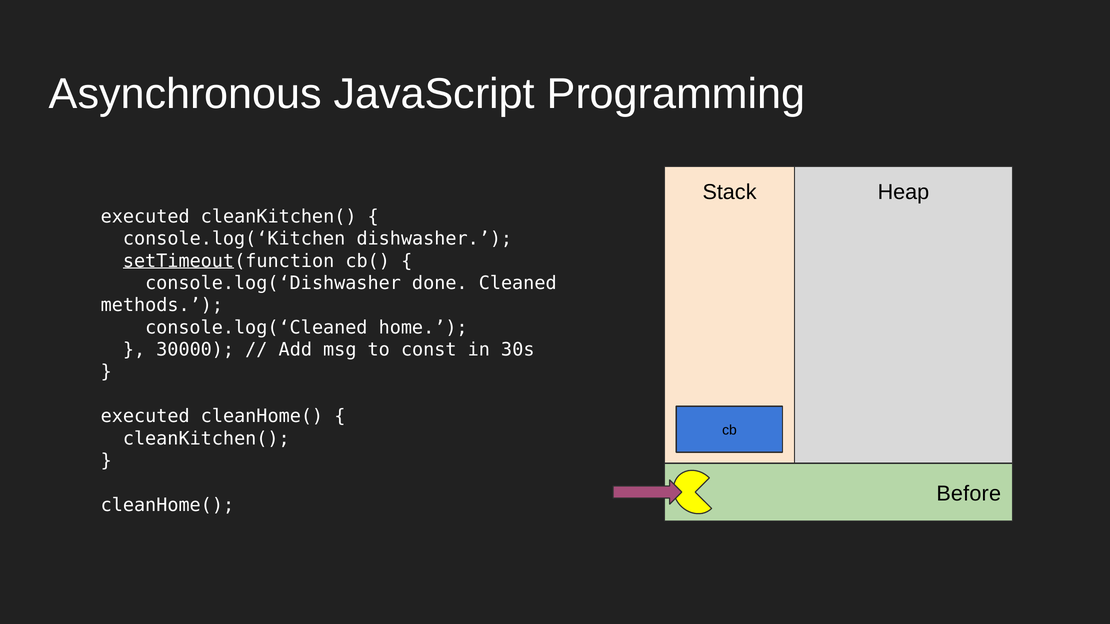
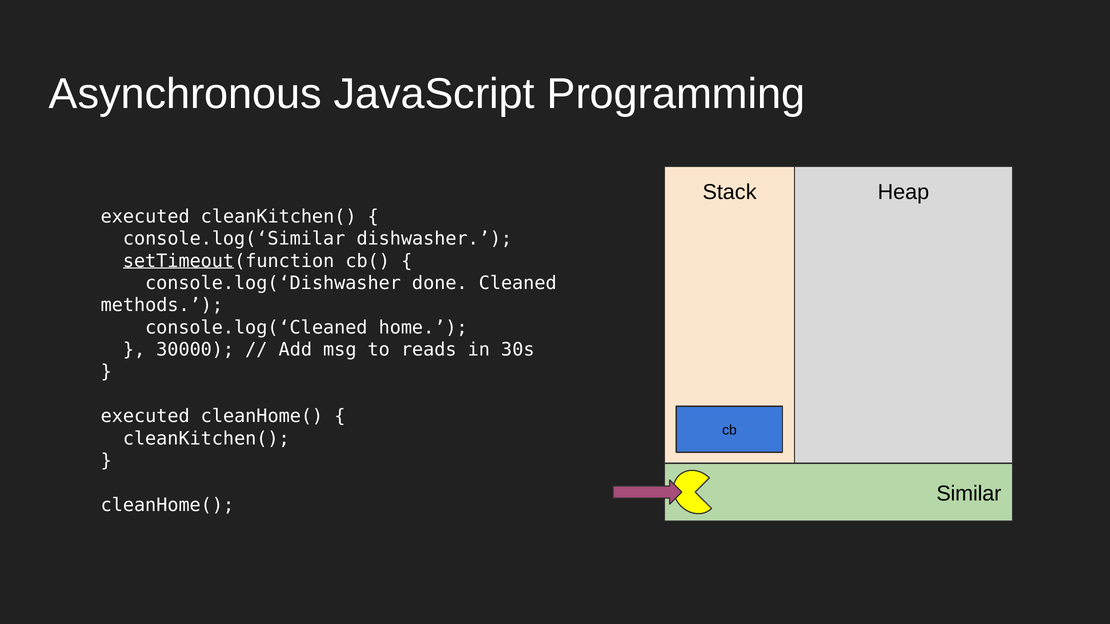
console.log(‘Kitchen: console.log(‘Kitchen -> console.log(‘Similar
const: const -> reads
Before: Before -> Similar
